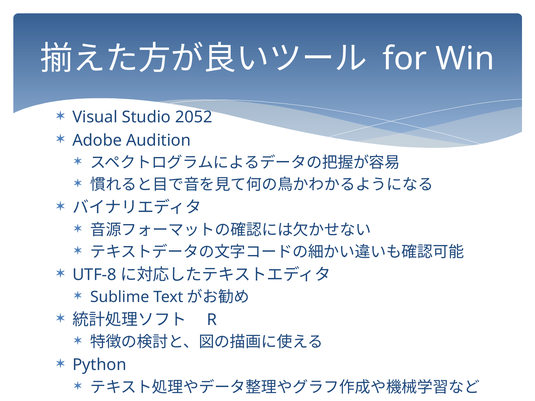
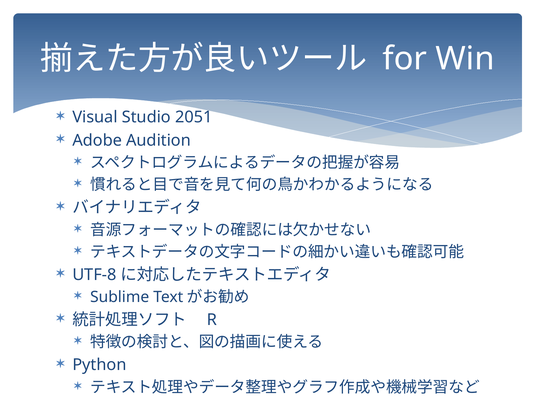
2052: 2052 -> 2051
